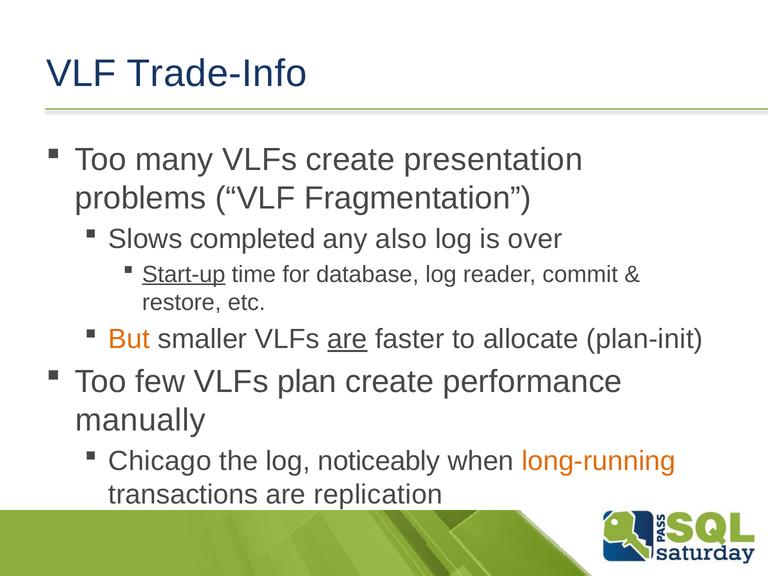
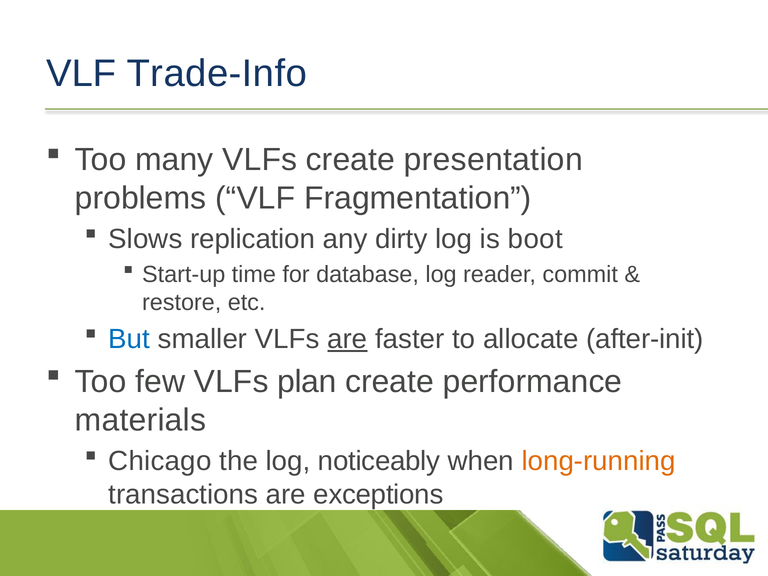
completed: completed -> replication
also: also -> dirty
over: over -> boot
Start-up underline: present -> none
But colour: orange -> blue
plan-init: plan-init -> after-init
manually: manually -> materials
replication: replication -> exceptions
